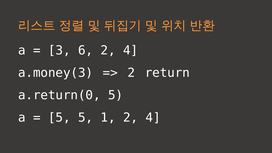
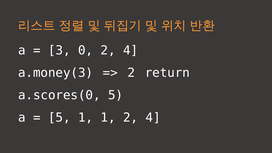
6: 6 -> 0
a.return(0: a.return(0 -> a.scores(0
5 5: 5 -> 1
